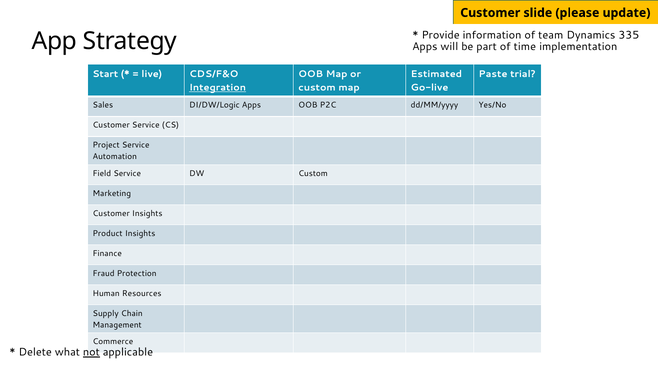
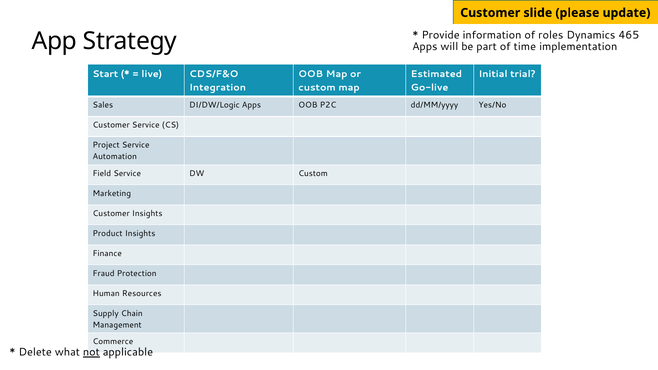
team: team -> roles
335: 335 -> 465
Paste: Paste -> Initial
Integration underline: present -> none
